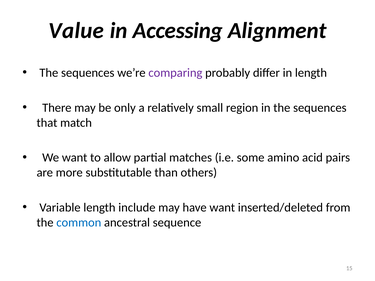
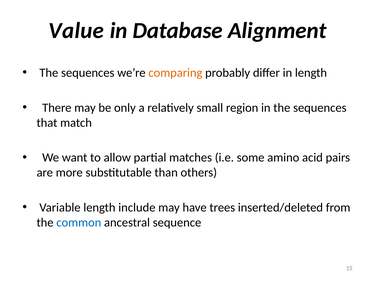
Accessing: Accessing -> Database
comparing colour: purple -> orange
have want: want -> trees
